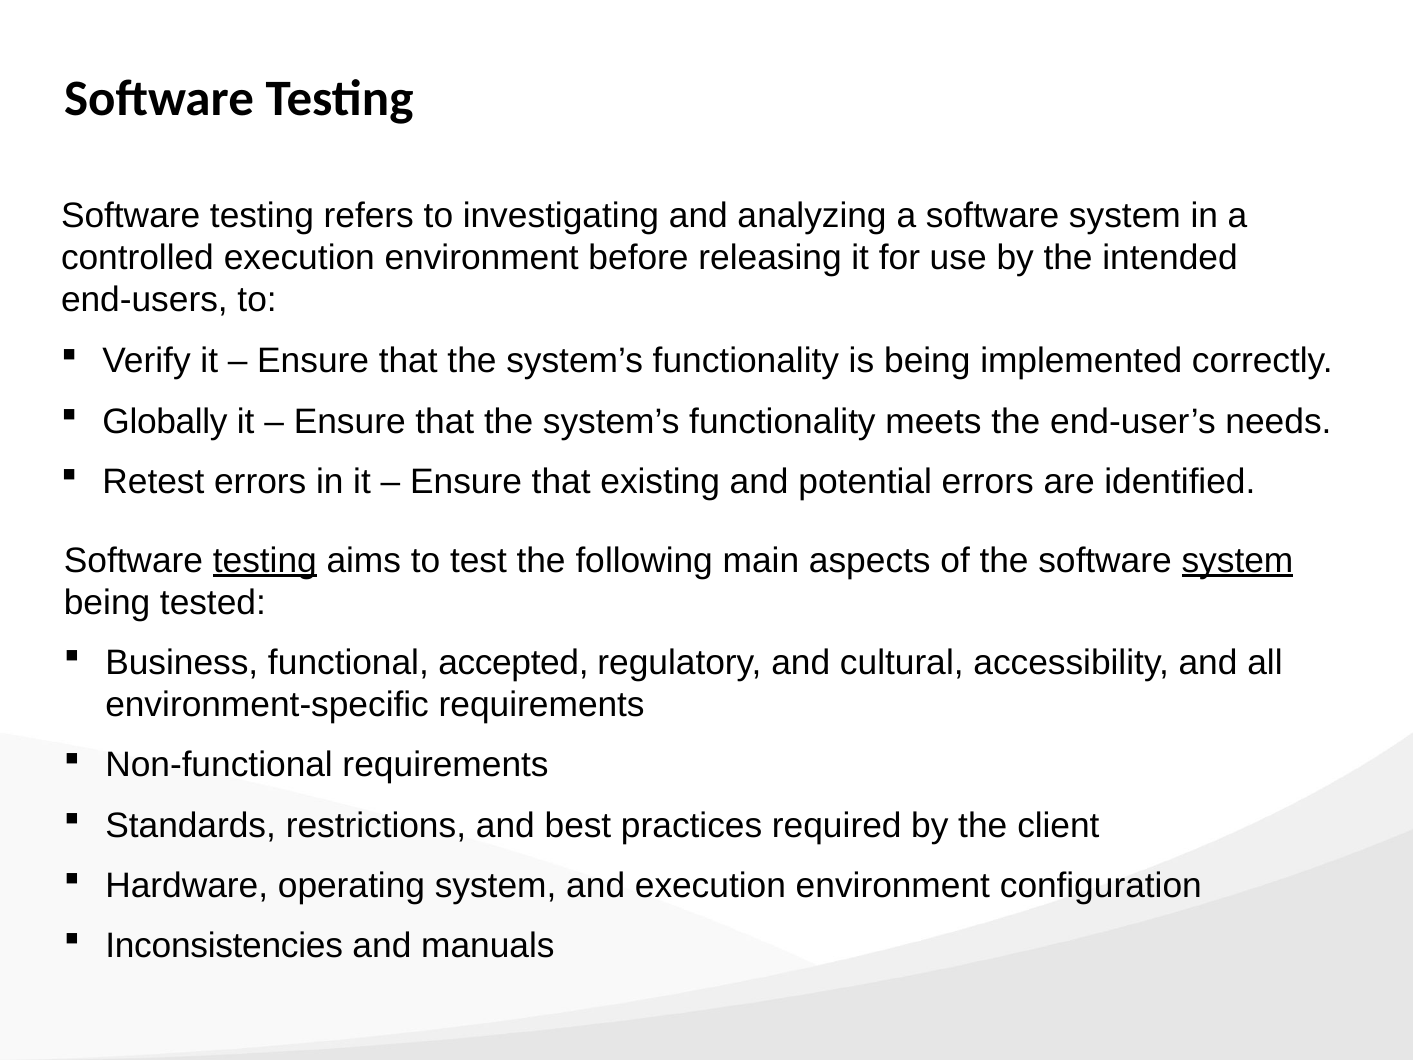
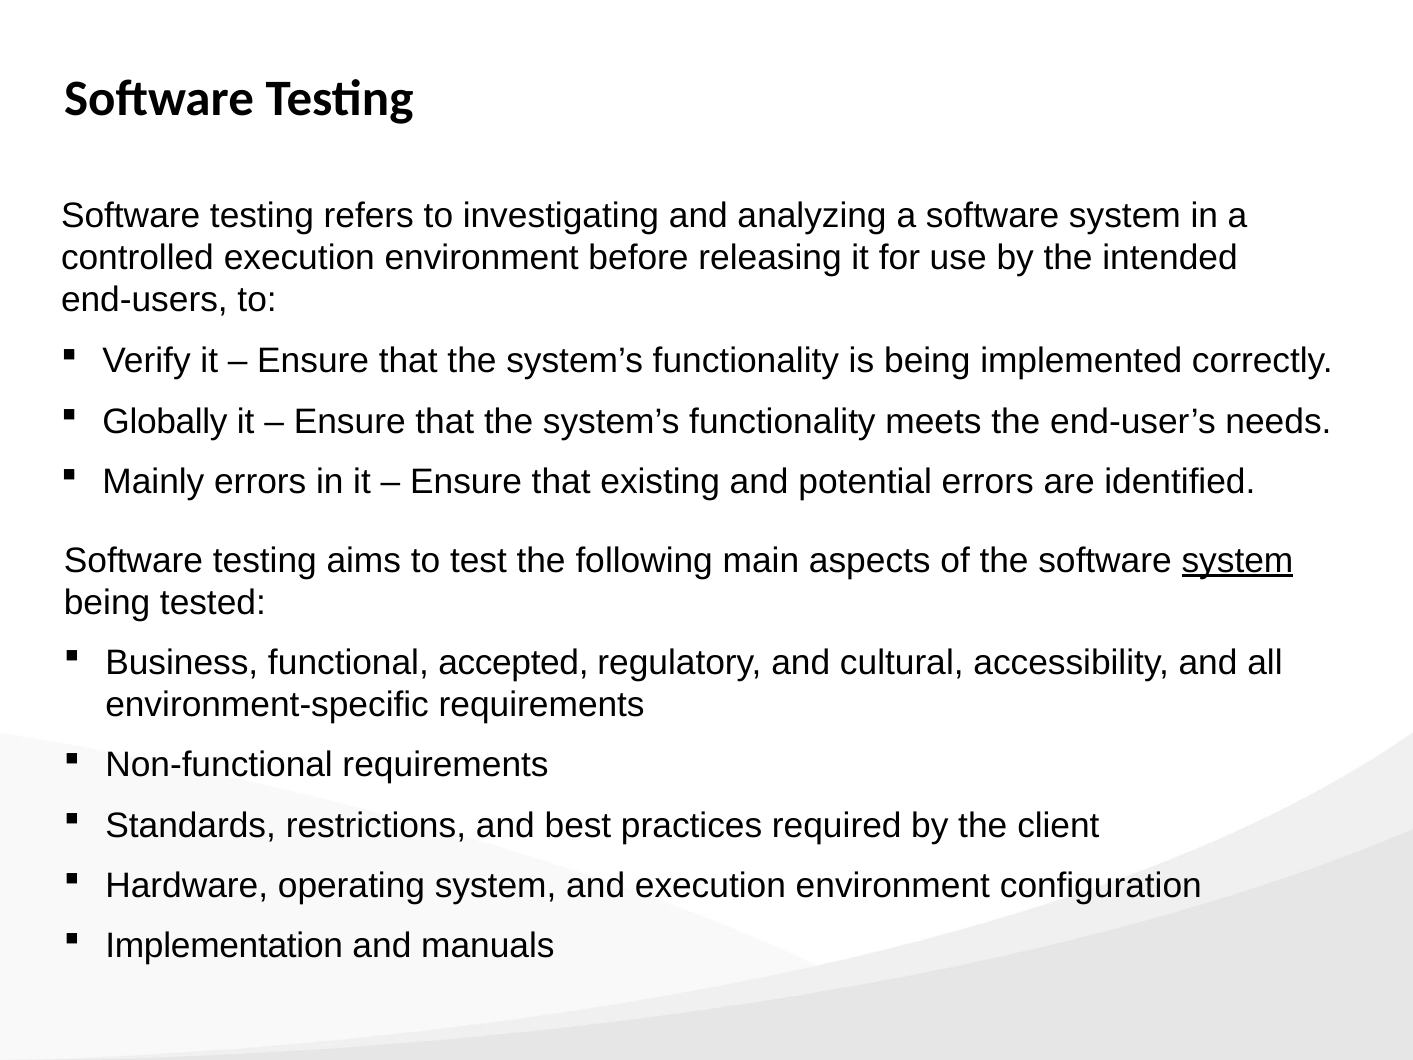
Retest: Retest -> Mainly
testing at (265, 560) underline: present -> none
Inconsistencies: Inconsistencies -> Implementation
